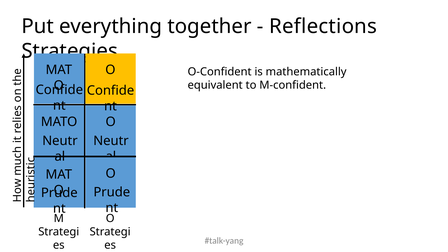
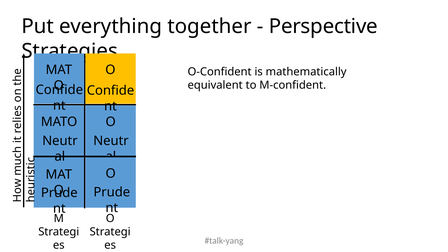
Reflections: Reflections -> Perspective
